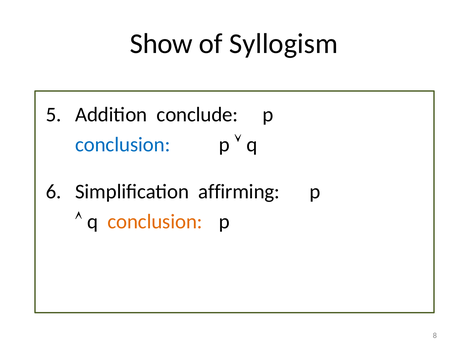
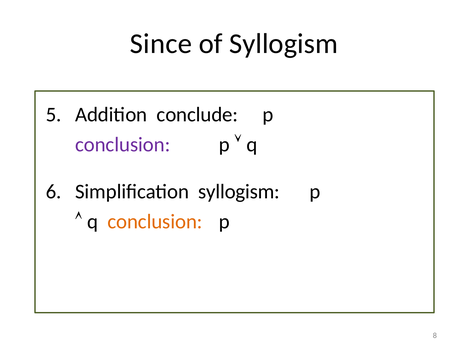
Show: Show -> Since
conclusion at (123, 145) colour: blue -> purple
Simplification affirming: affirming -> syllogism
